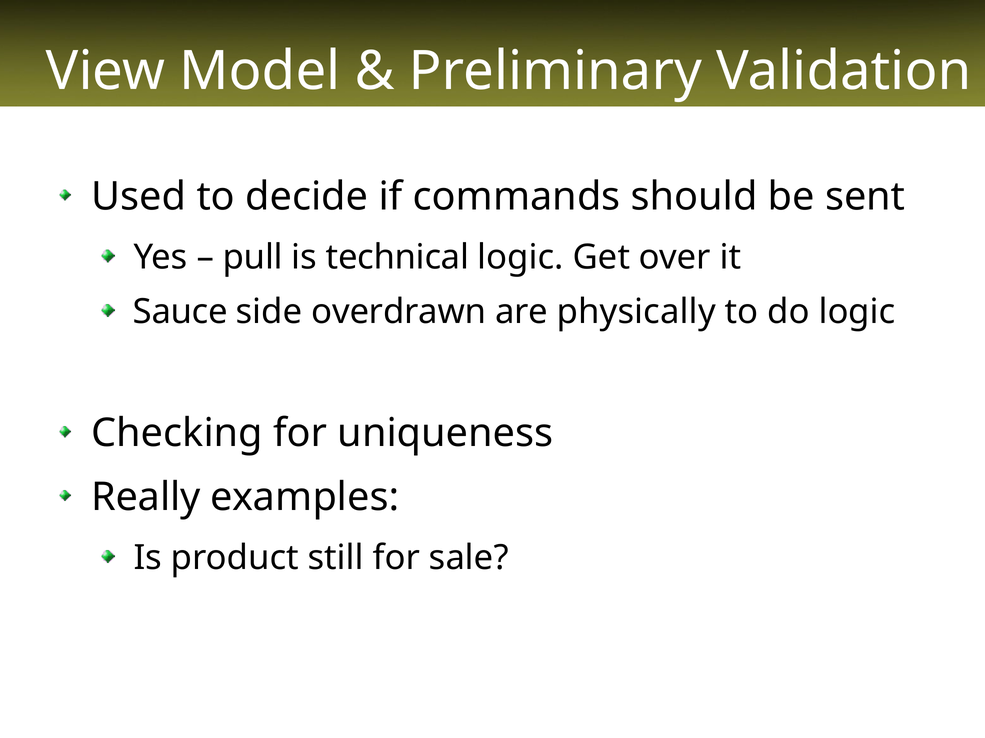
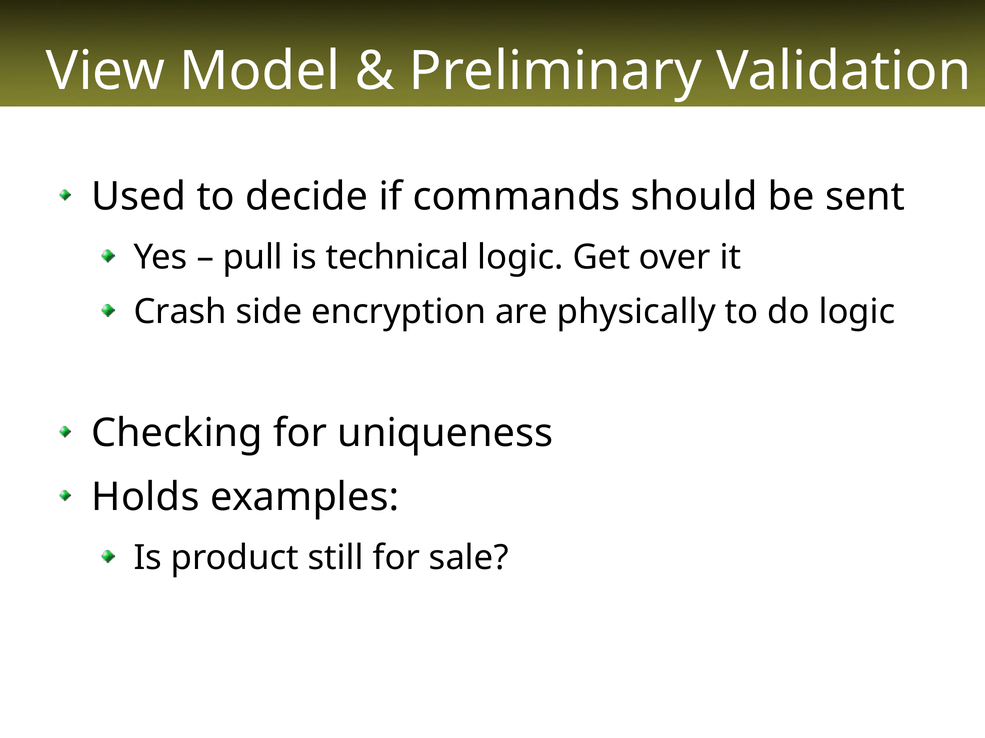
Sauce: Sauce -> Crash
overdrawn: overdrawn -> encryption
Really: Really -> Holds
